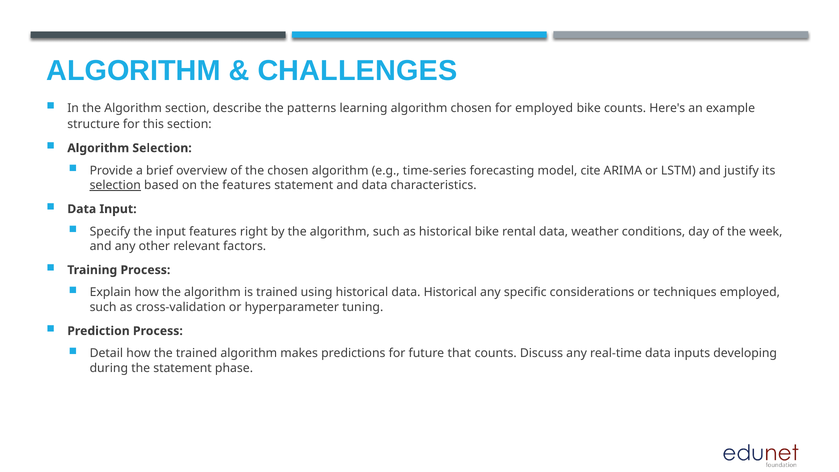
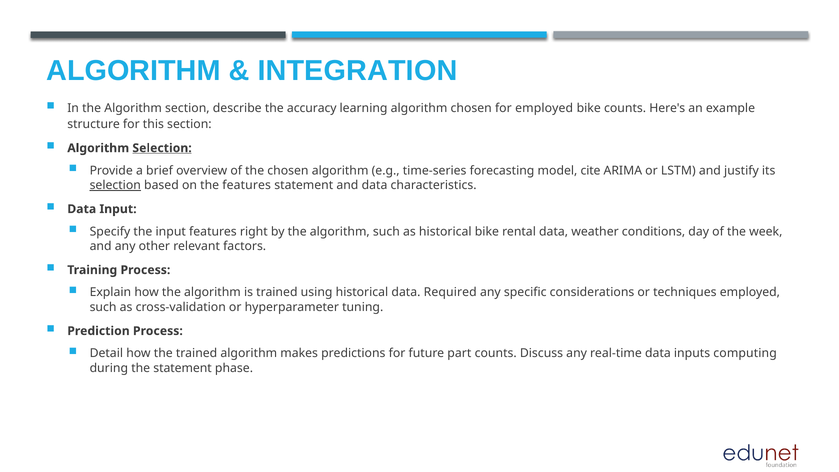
CHALLENGES: CHALLENGES -> INTEGRATION
patterns: patterns -> accuracy
Selection at (162, 148) underline: none -> present
data Historical: Historical -> Required
that: that -> part
developing: developing -> computing
